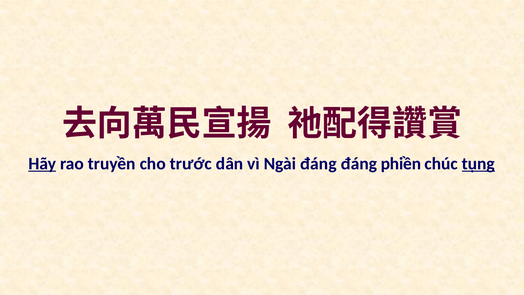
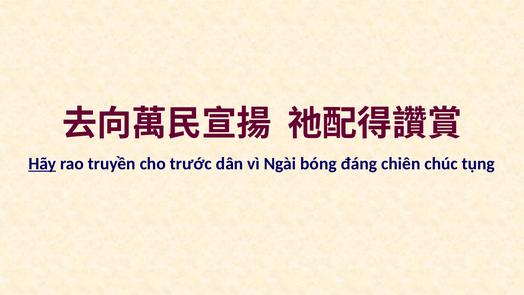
Ngài đáng: đáng -> bóng
phiền: phiền -> chiên
tụng underline: present -> none
